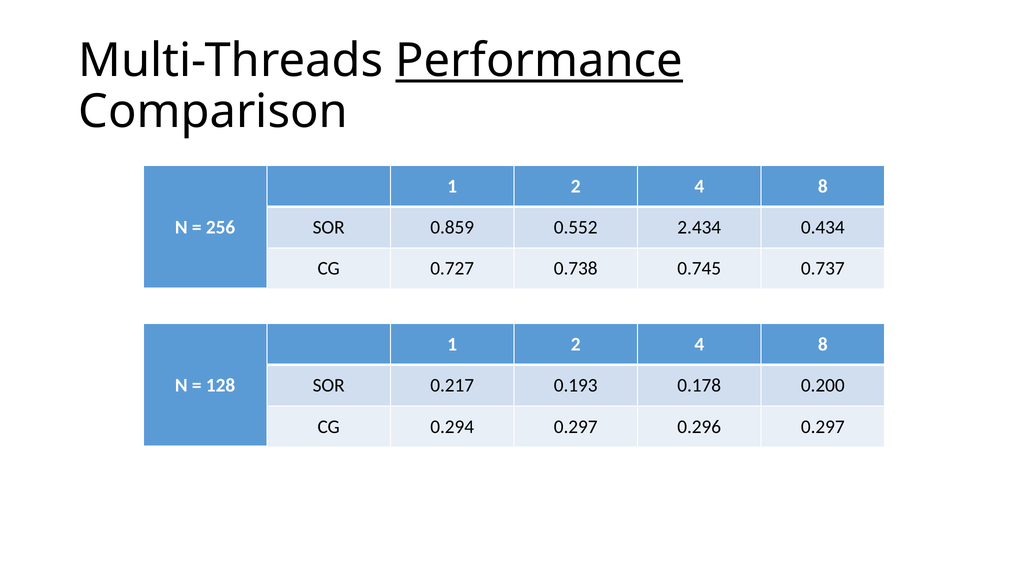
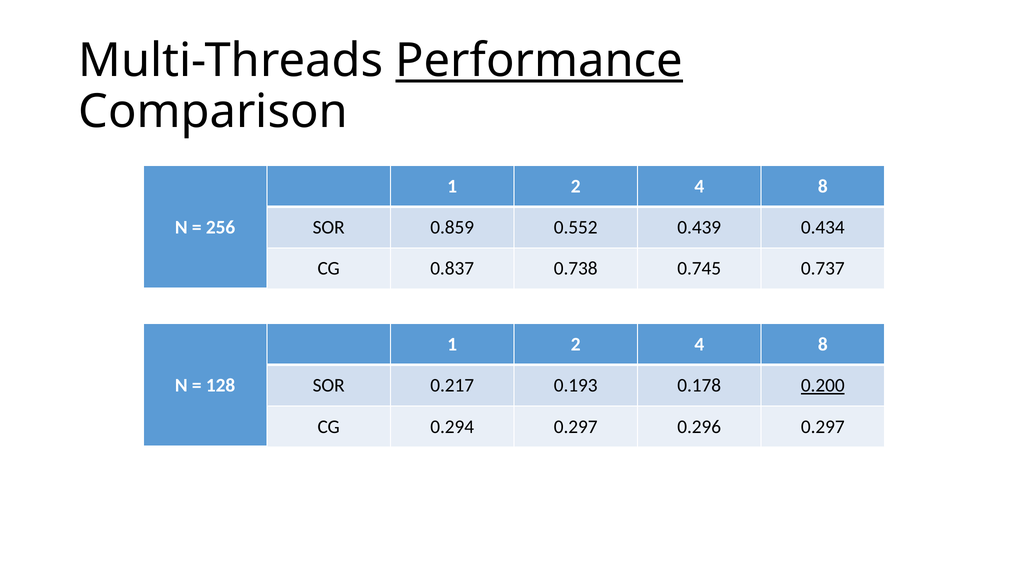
2.434: 2.434 -> 0.439
0.727: 0.727 -> 0.837
0.200 underline: none -> present
